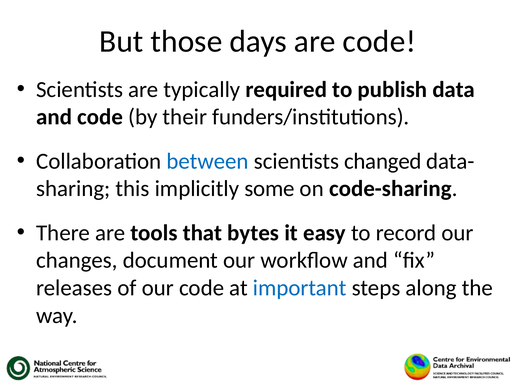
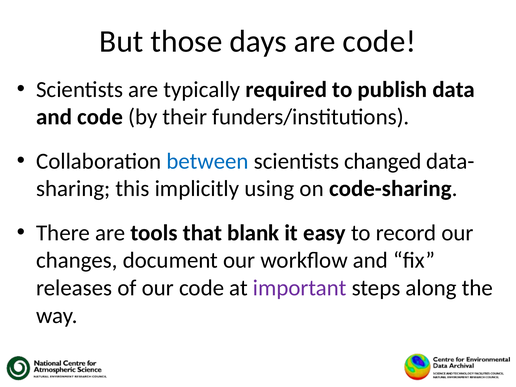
some: some -> using
bytes: bytes -> blank
important colour: blue -> purple
